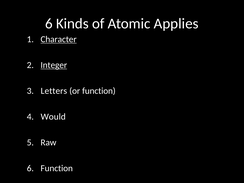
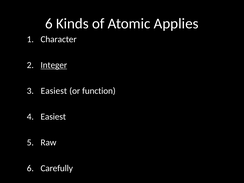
Character underline: present -> none
Letters at (54, 91): Letters -> Easiest
Would at (53, 117): Would -> Easiest
6 Function: Function -> Carefully
